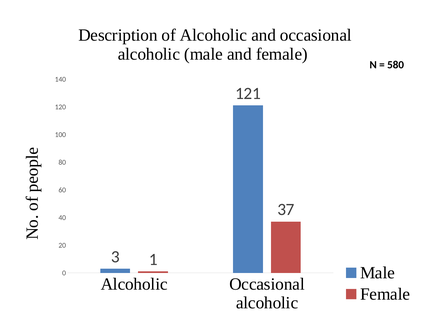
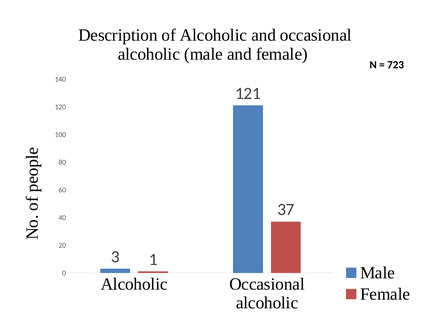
580: 580 -> 723
